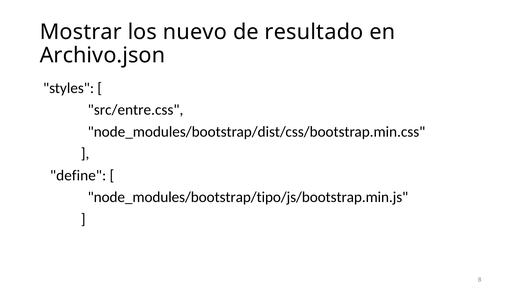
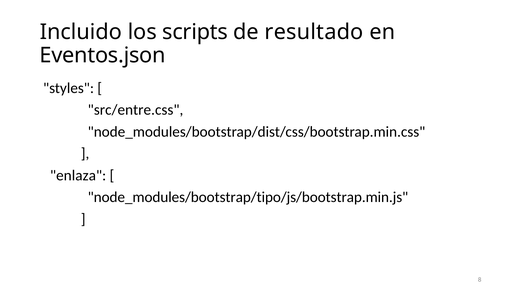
Mostrar: Mostrar -> Incluido
nuevo: nuevo -> scripts
Archivo.json: Archivo.json -> Eventos.json
define: define -> enlaza
